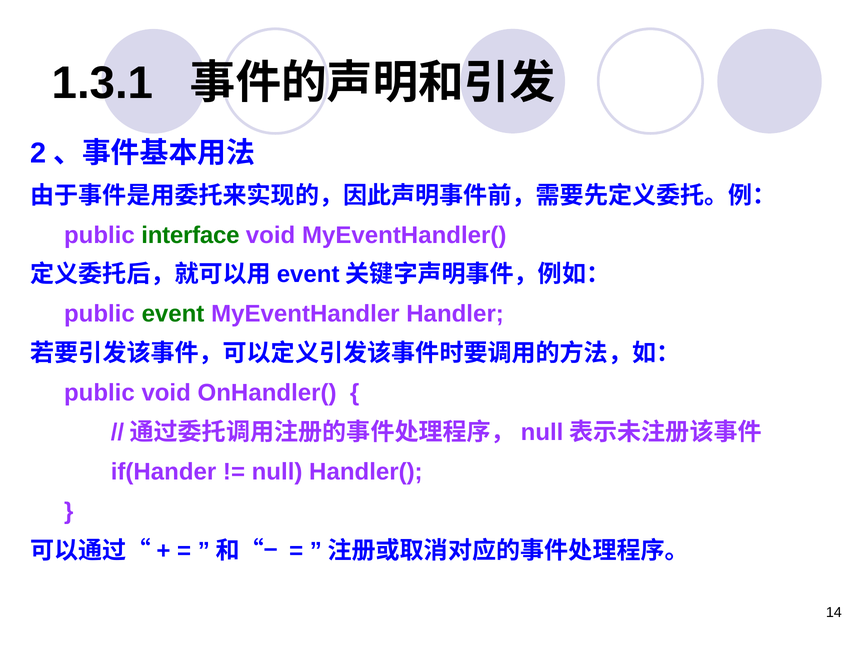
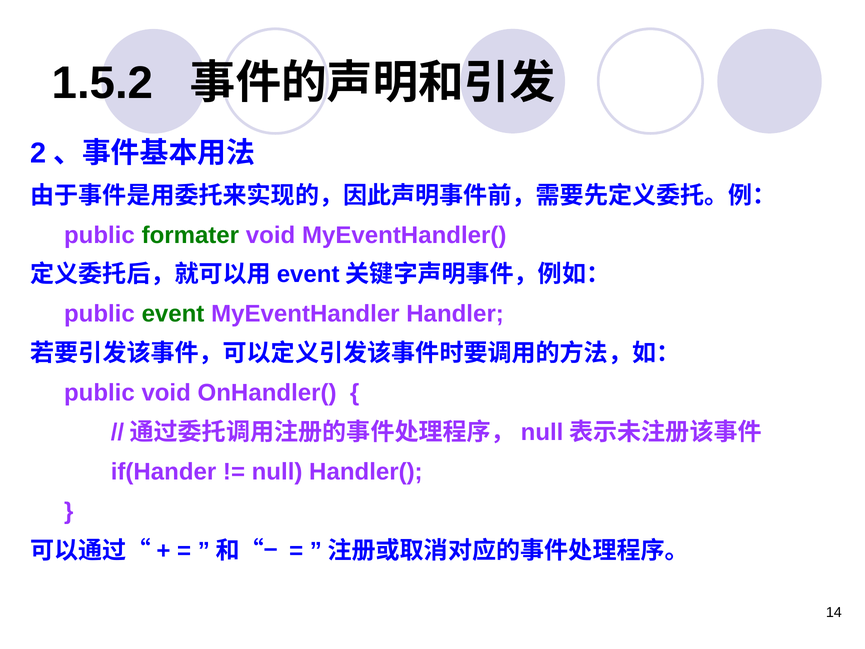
1.3.1: 1.3.1 -> 1.5.2
interface: interface -> formater
